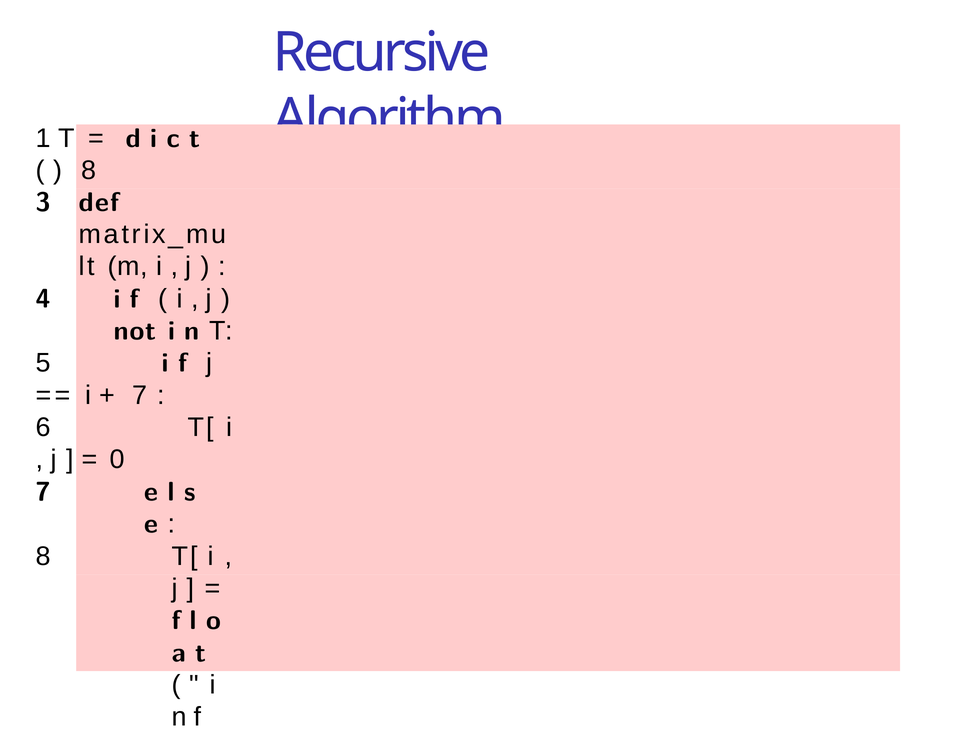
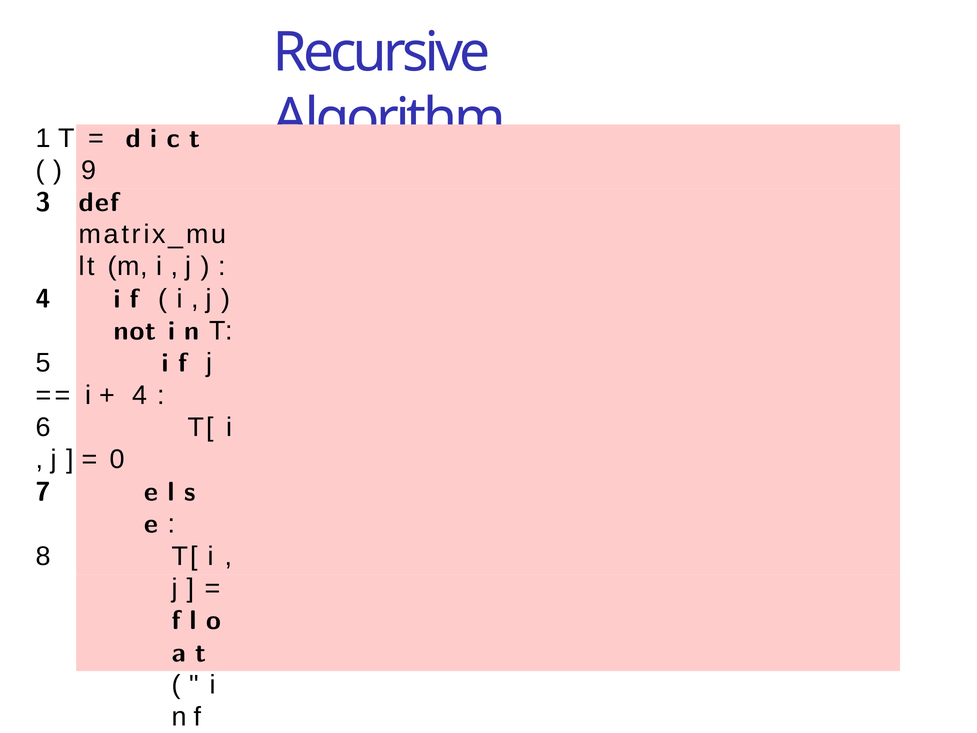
8 at (89, 171): 8 -> 9
7 at (140, 395): 7 -> 4
